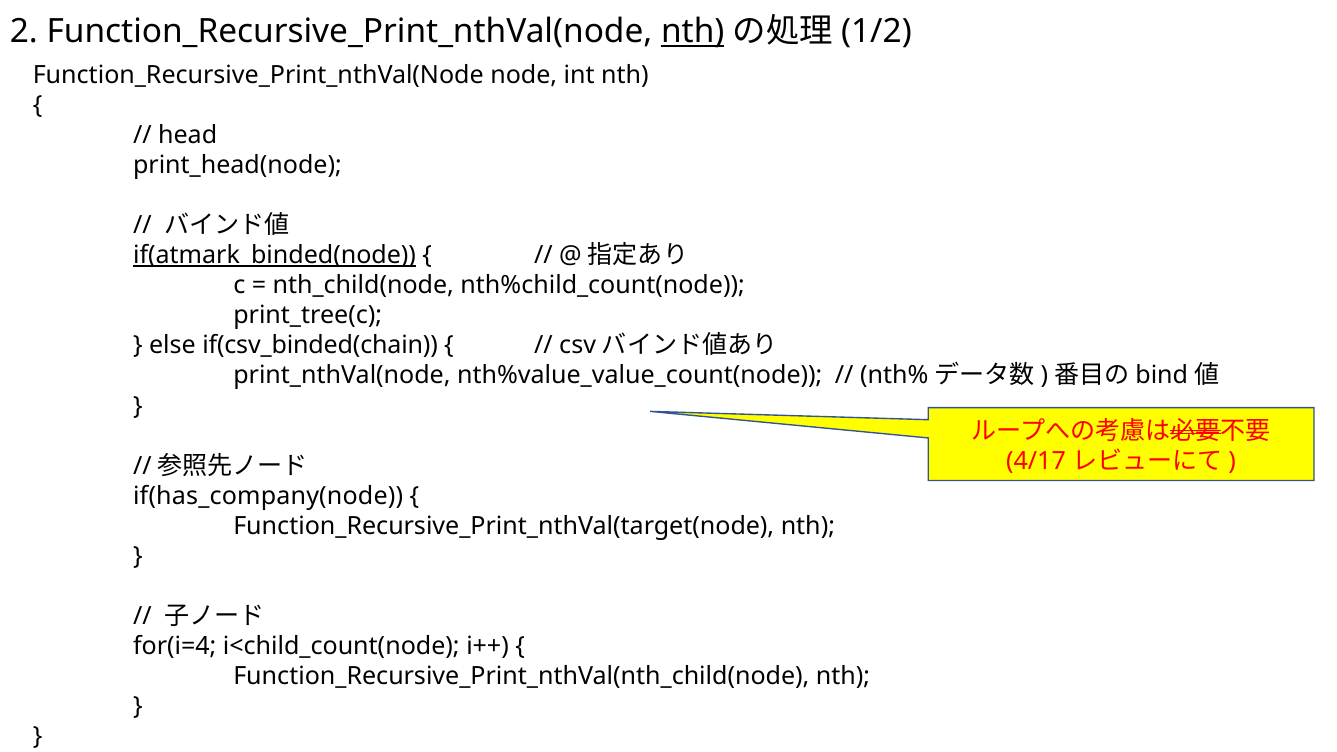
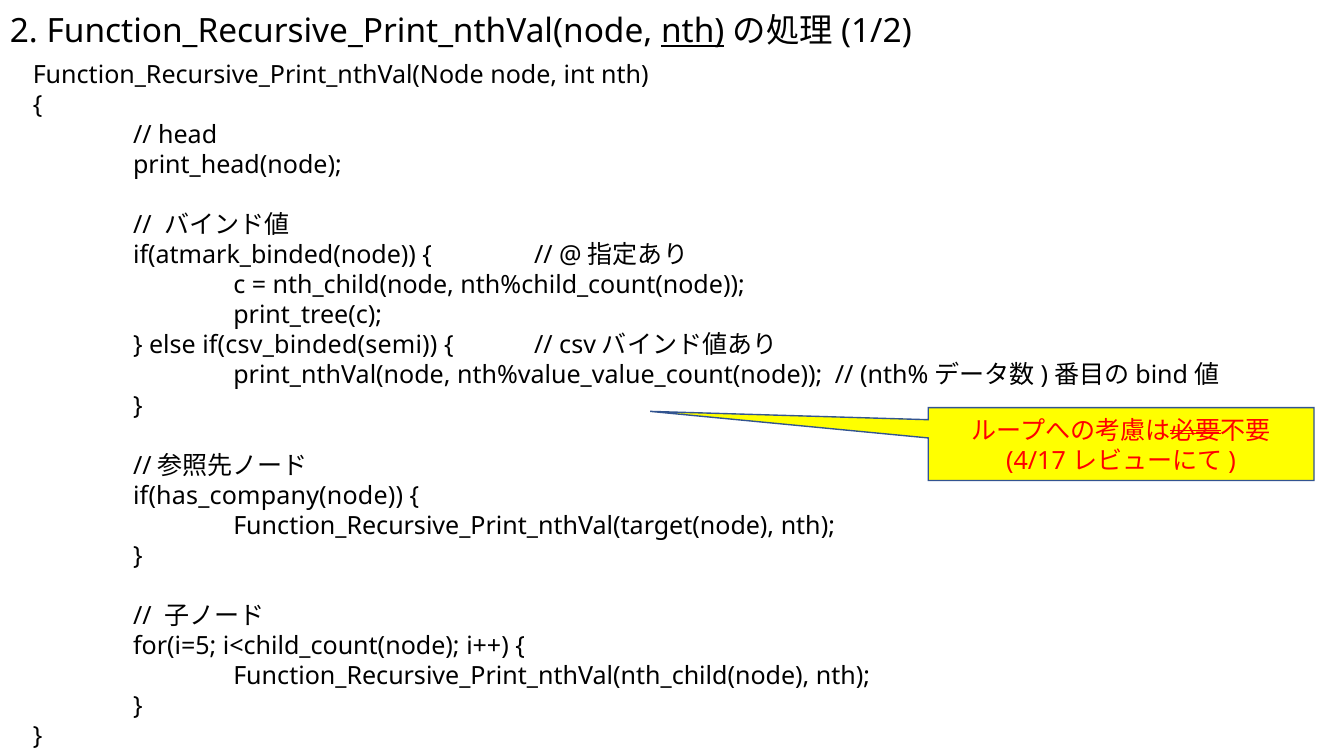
if(atmark_binded(node underline: present -> none
if(csv_binded(chain: if(csv_binded(chain -> if(csv_binded(semi
for(i=4: for(i=4 -> for(i=5
